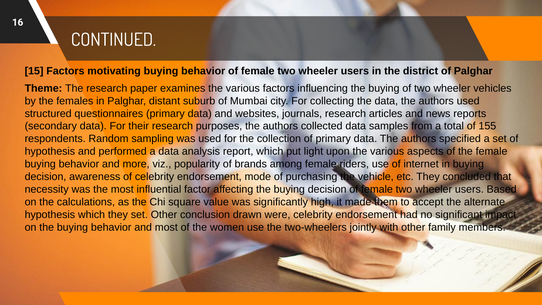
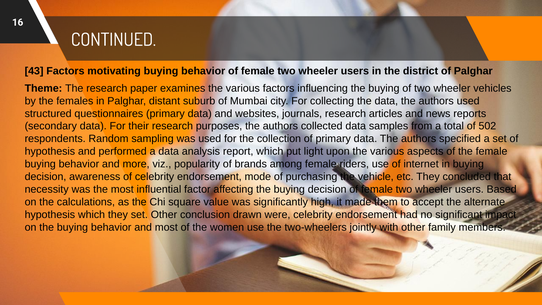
15: 15 -> 43
155: 155 -> 502
